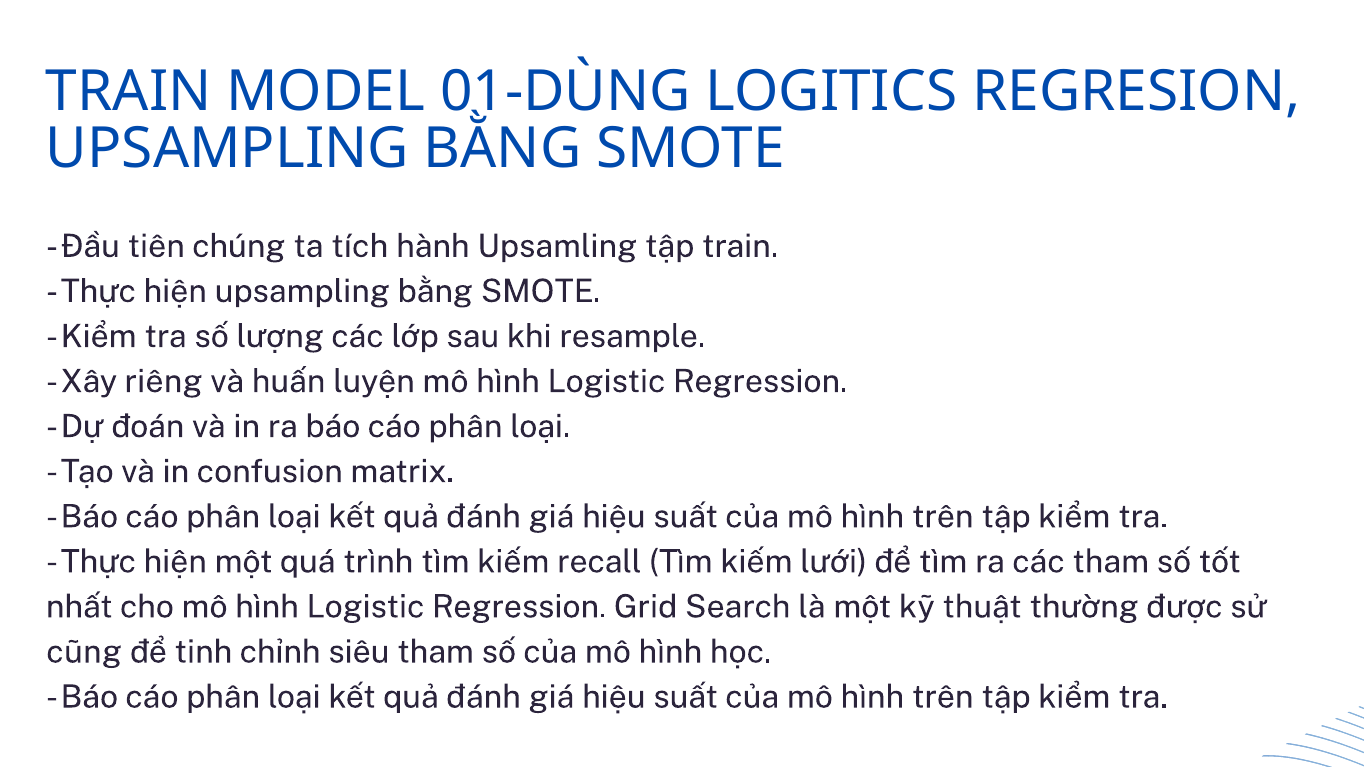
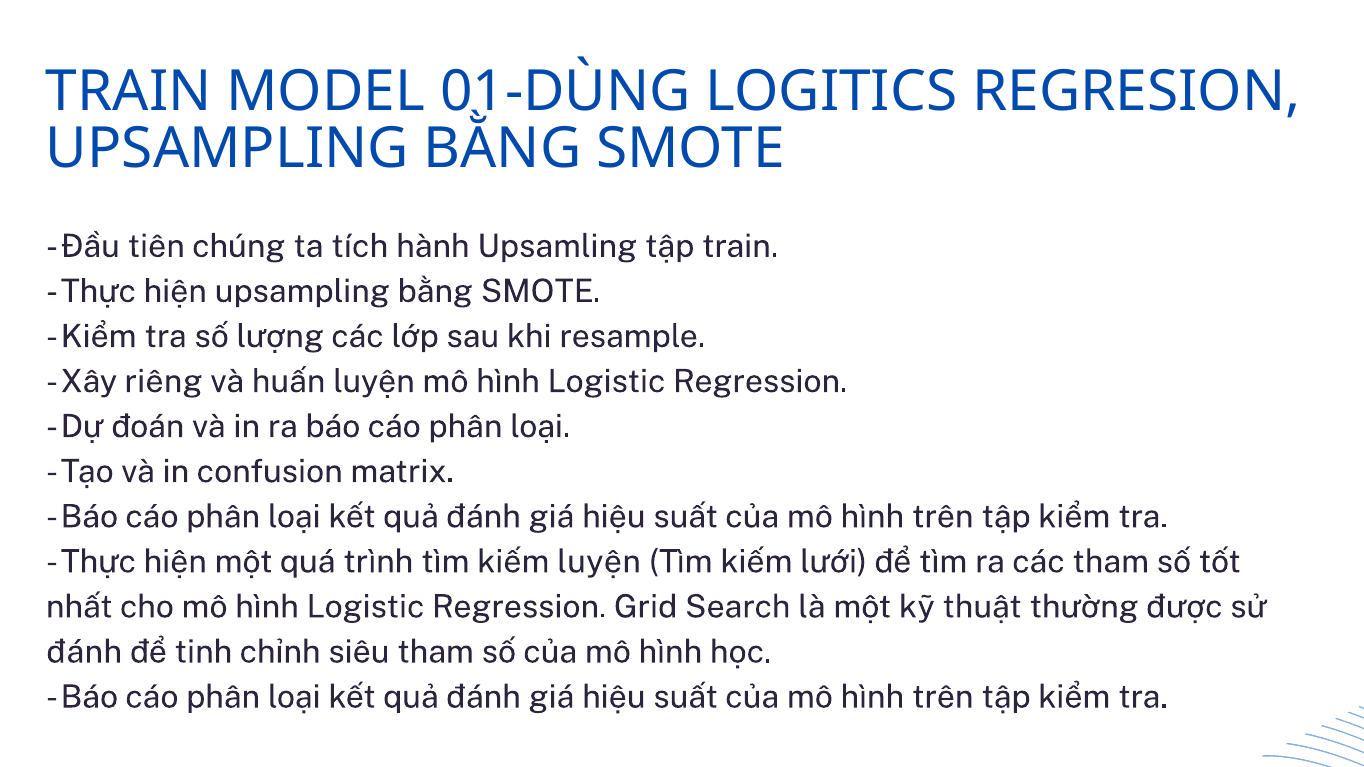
kiếm recall: recall -> luyện
cũng at (84, 652): cũng -> đánh
